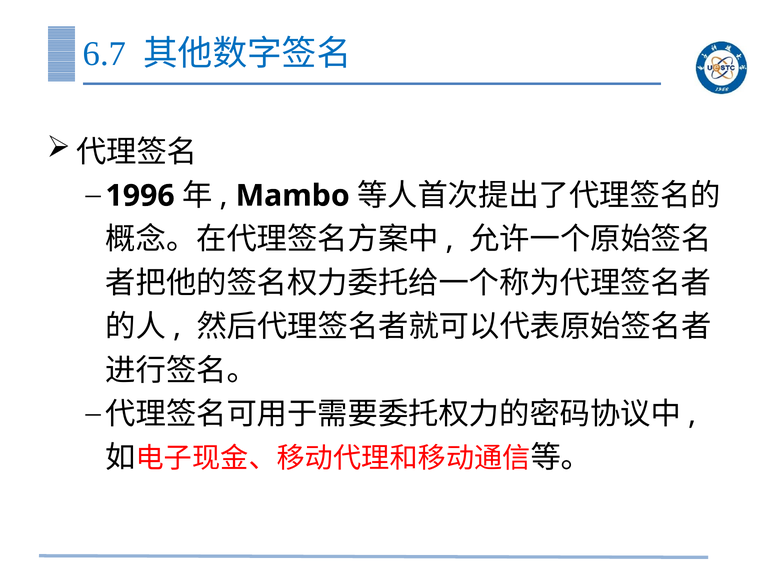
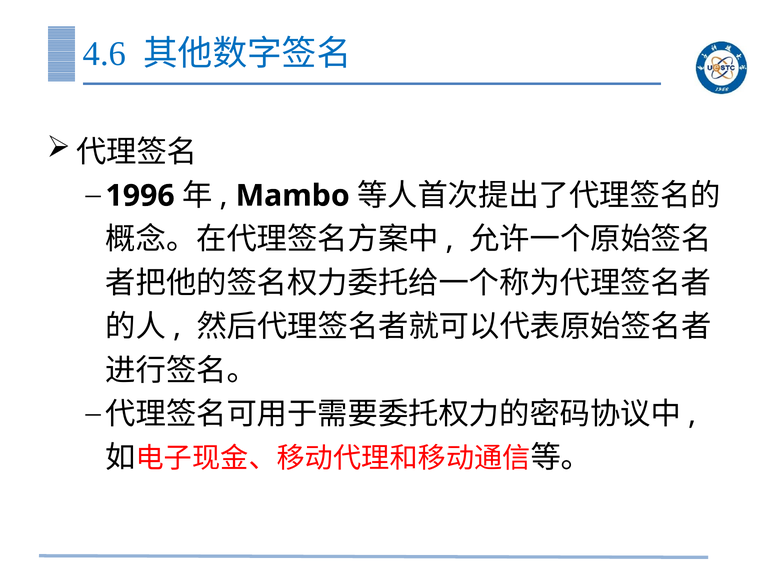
6.7: 6.7 -> 4.6
